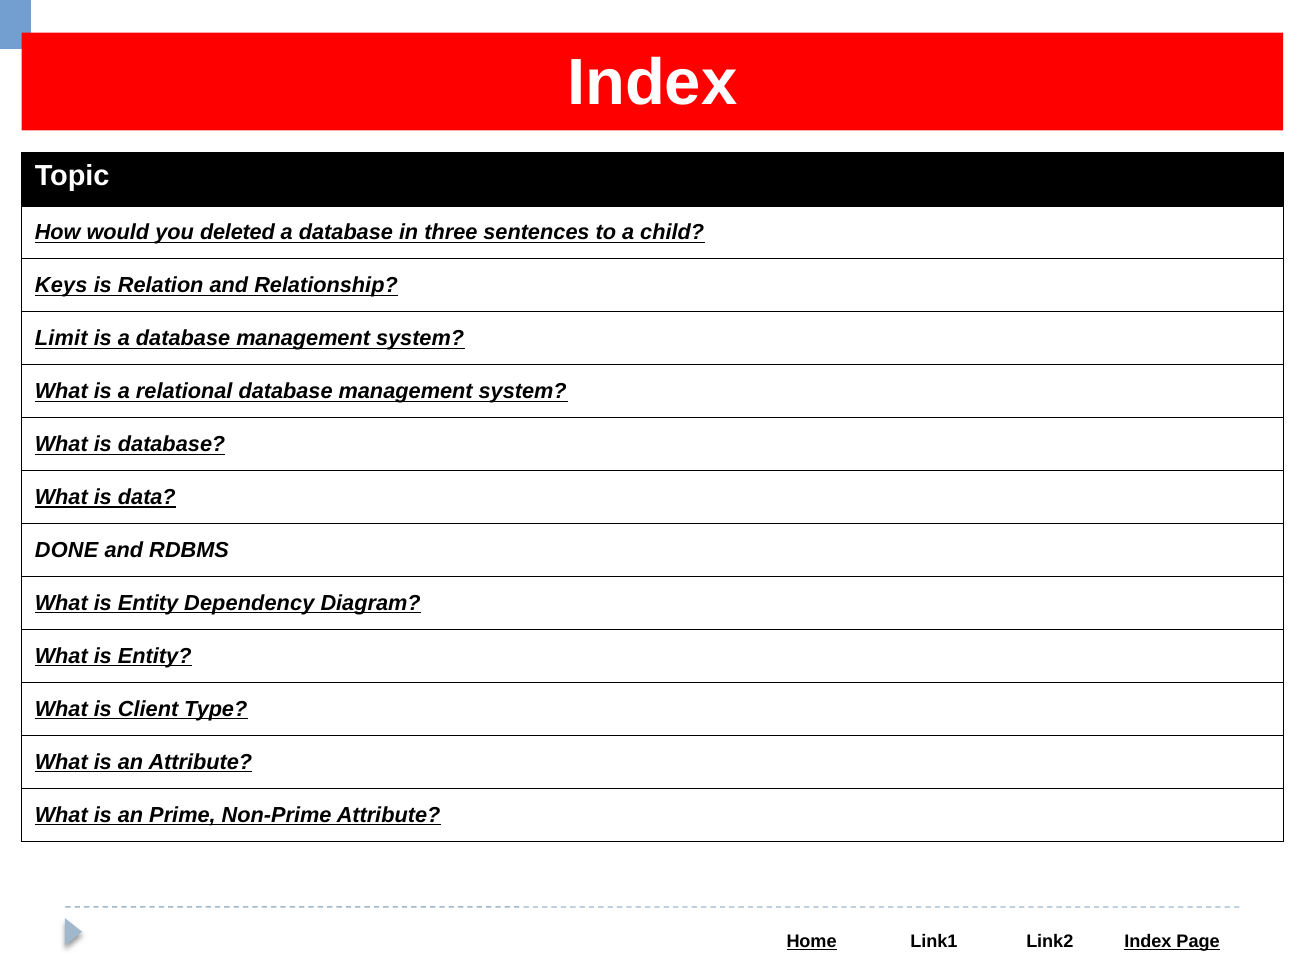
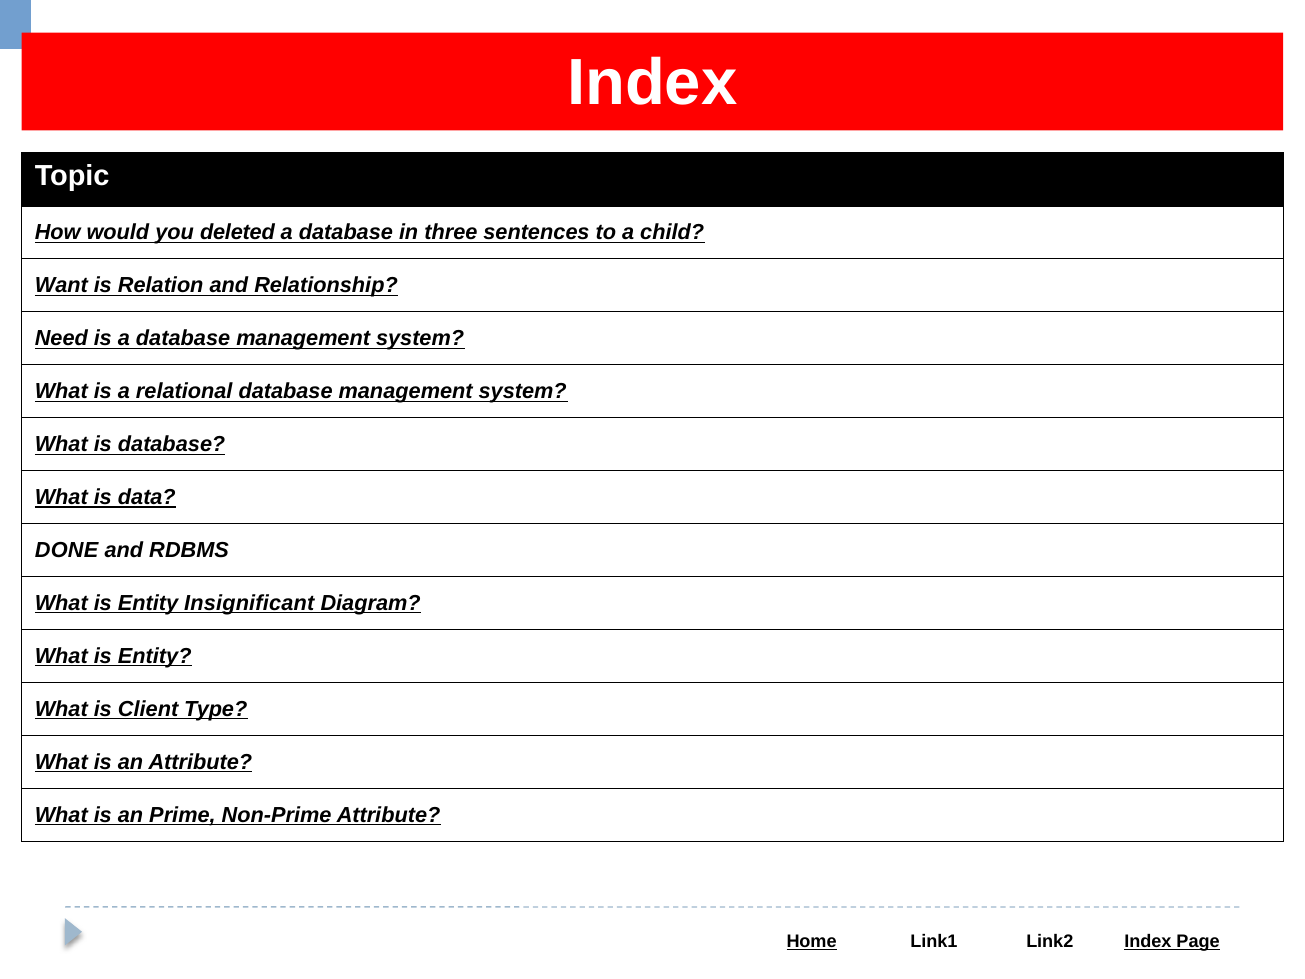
Keys: Keys -> Want
Limit: Limit -> Need
Dependency: Dependency -> Insignificant
